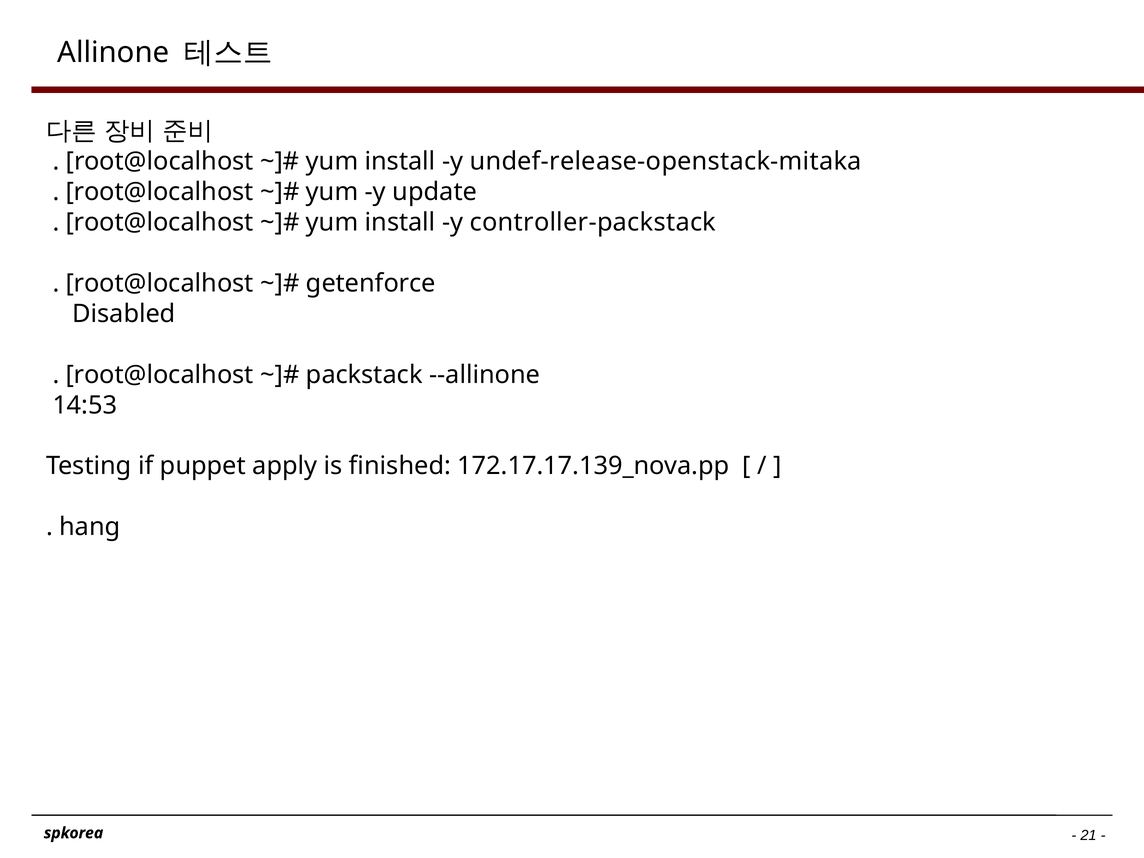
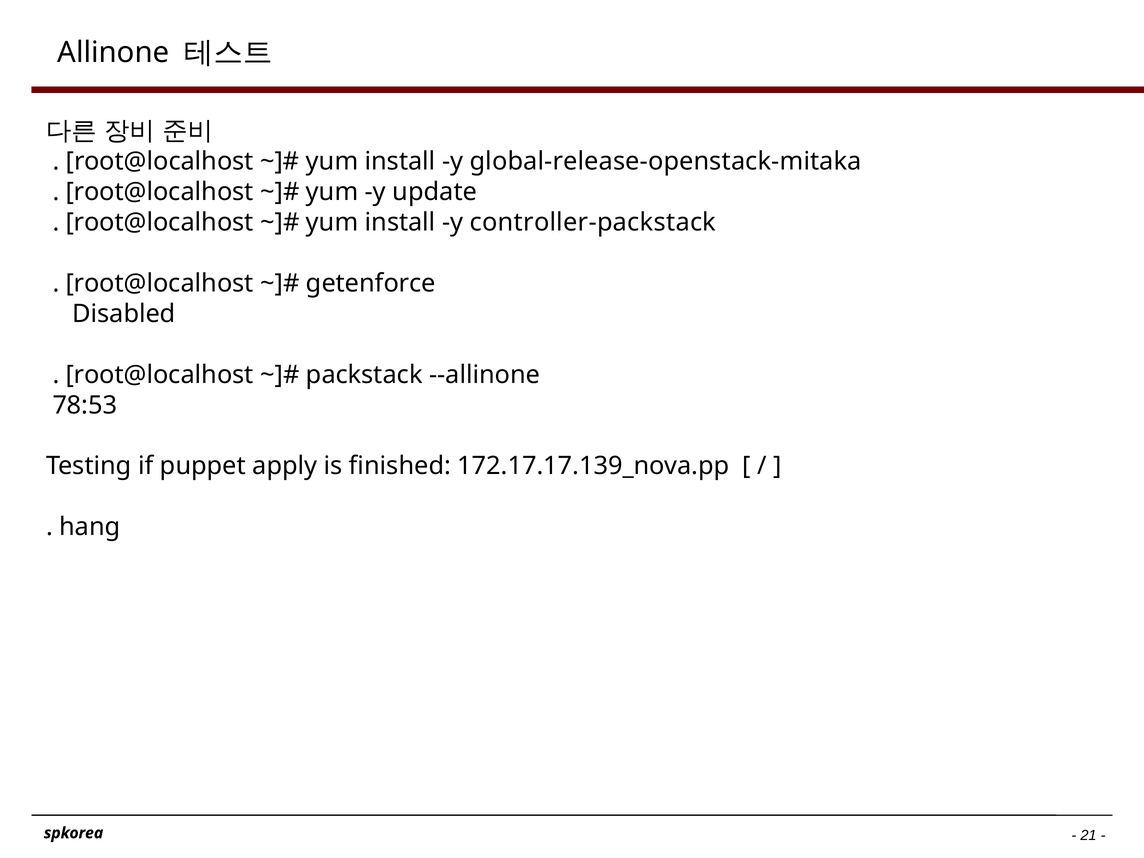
undef-release-openstack-mitaka: undef-release-openstack-mitaka -> global-release-openstack-mitaka
14:53: 14:53 -> 78:53
